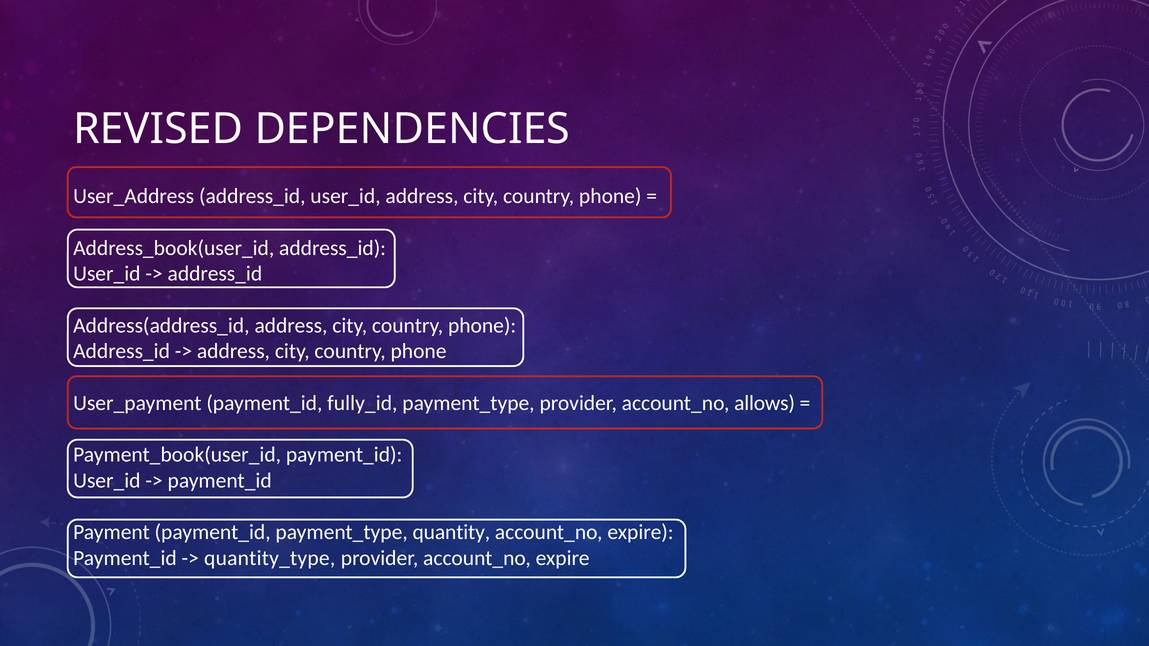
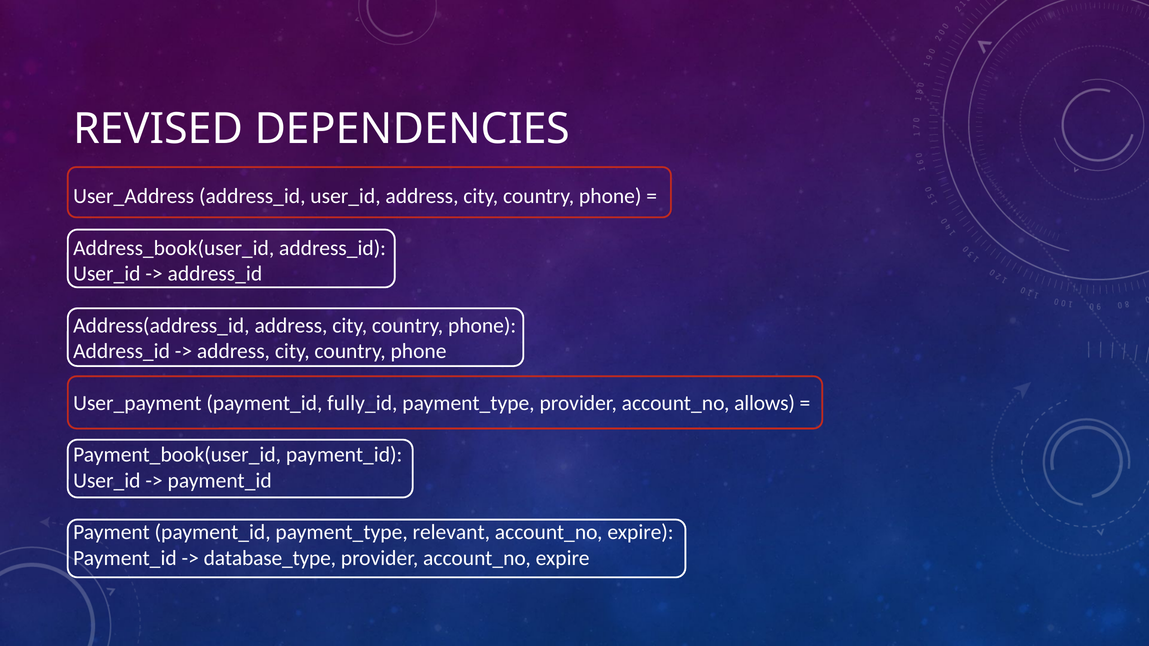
quantity: quantity -> relevant
quantity_type: quantity_type -> database_type
